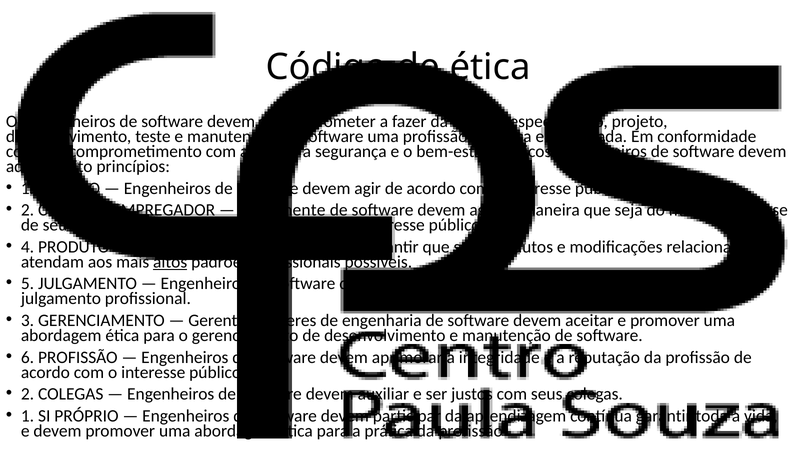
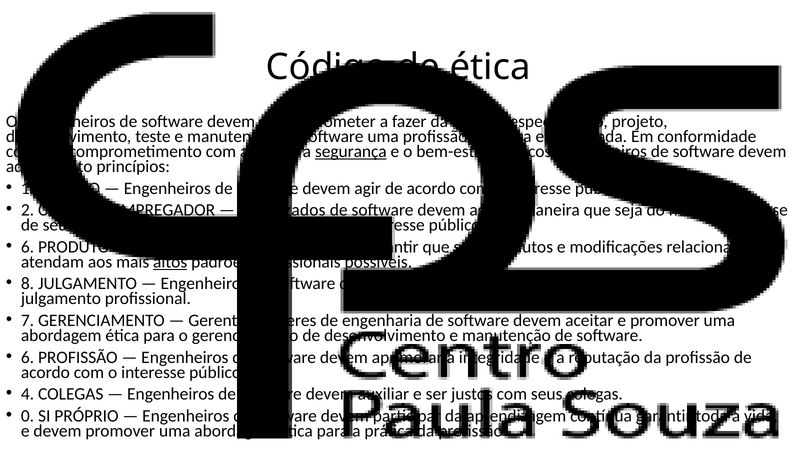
segurança underline: none -> present
Exatamente: Exatamente -> Autorizados
4 at (28, 246): 4 -> 6
5: 5 -> 8
3: 3 -> 7
2 at (28, 393): 2 -> 4
1 at (28, 415): 1 -> 0
